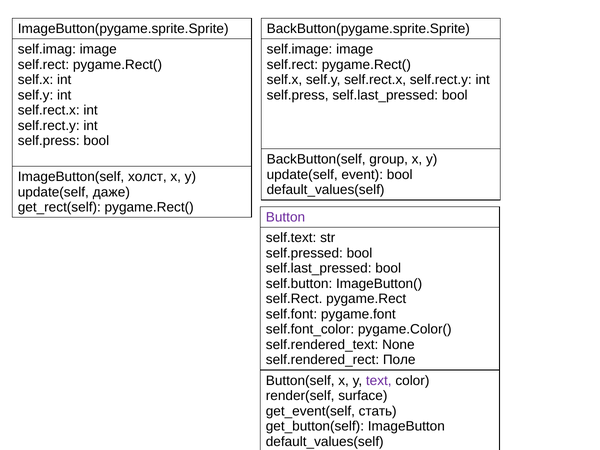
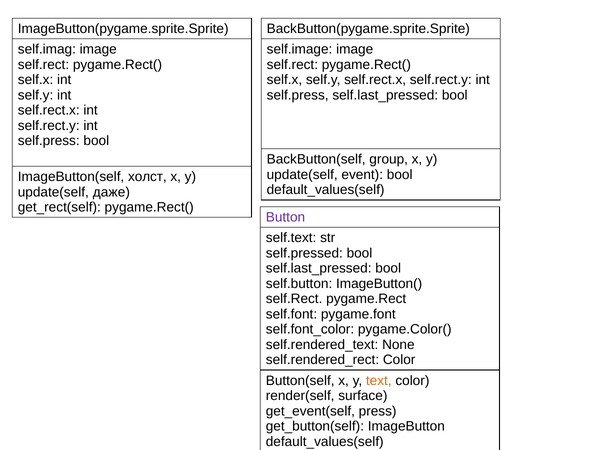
Поле at (399, 360): Поле -> Color
text colour: purple -> orange
стать: стать -> press
